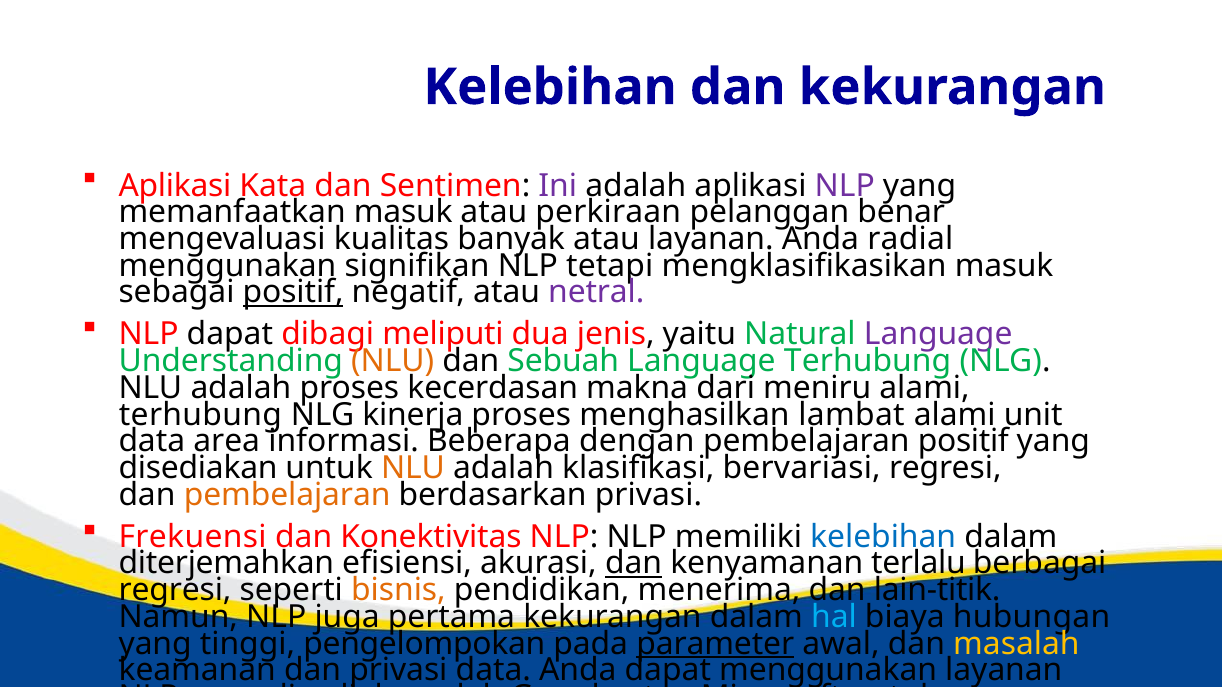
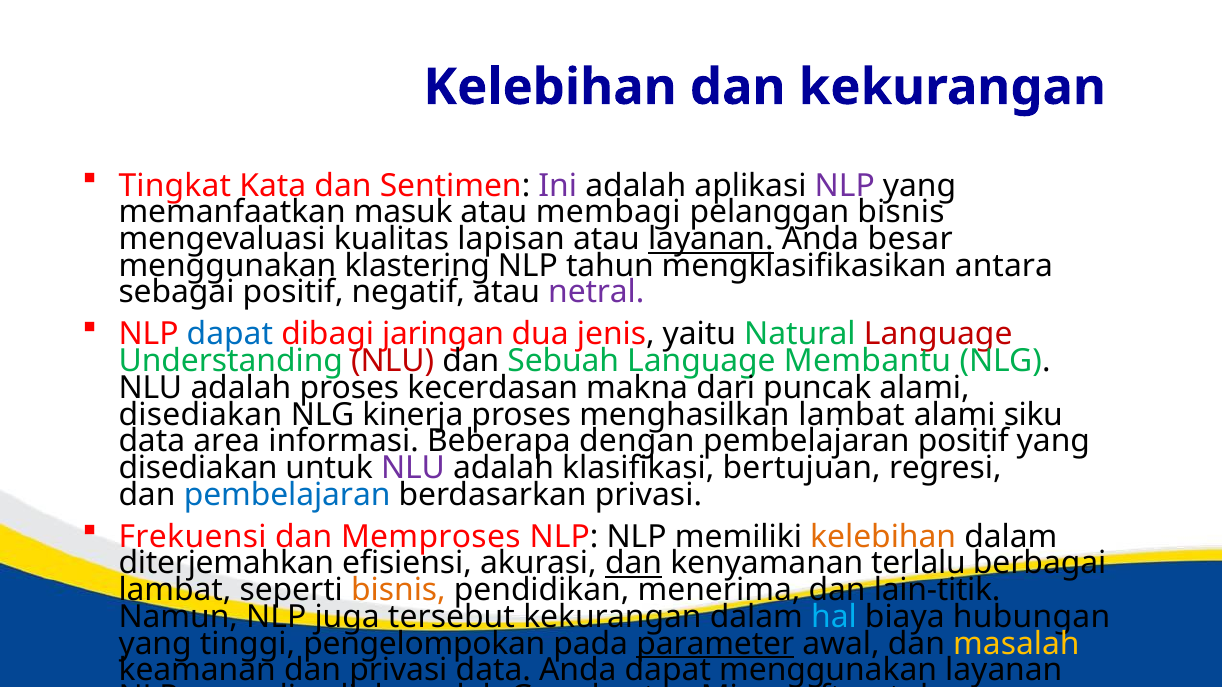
Aplikasi at (175, 186): Aplikasi -> Tingkat
perkiraan: perkiraan -> membagi
pelanggan benar: benar -> bisnis
banyak: banyak -> lapisan
layanan at (711, 239) underline: none -> present
radial: radial -> besar
signifikan: signifikan -> klastering
tetapi: tetapi -> tahun
mengklasifikasikan masuk: masuk -> antara
positif at (293, 293) underline: present -> none
dapat at (230, 335) colour: black -> blue
meliputi: meliputi -> jaringan
Language at (938, 335) colour: purple -> red
NLU at (393, 361) colour: orange -> red
Language Terhubung: Terhubung -> Membantu
meniru: meniru -> puncak
terhubung at (200, 415): terhubung -> disediakan
unit: unit -> siku
NLU at (413, 468) colour: orange -> purple
bervariasi: bervariasi -> bertujuan
pembelajaran at (287, 495) colour: orange -> blue
Konektivitas: Konektivitas -> Memproses
kelebihan at (883, 537) colour: blue -> orange
regresi at (175, 590): regresi -> lambat
pertama: pertama -> tersebut
